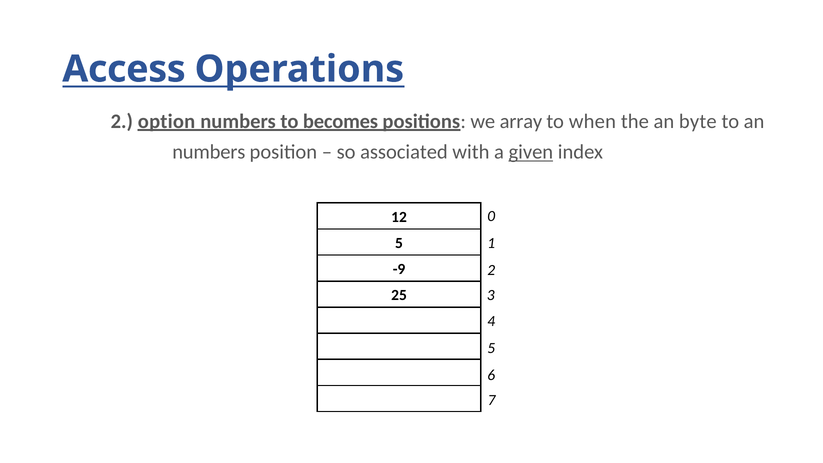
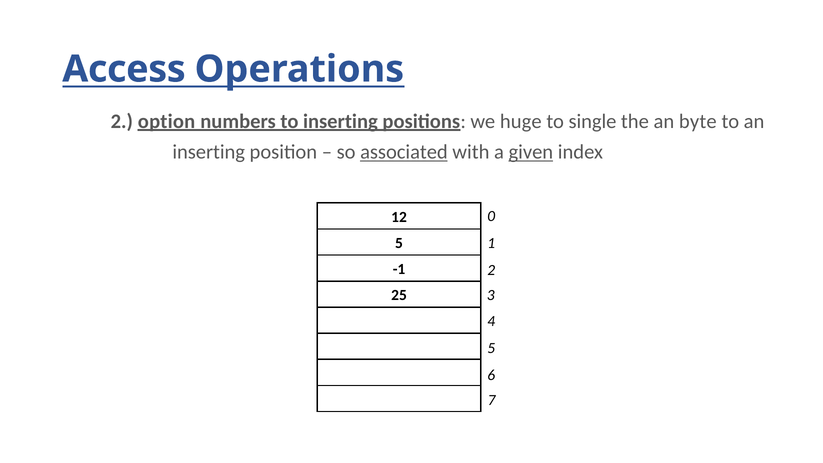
to becomes: becomes -> inserting
array: array -> huge
when: when -> single
numbers at (209, 152): numbers -> inserting
associated underline: none -> present
-9: -9 -> -1
